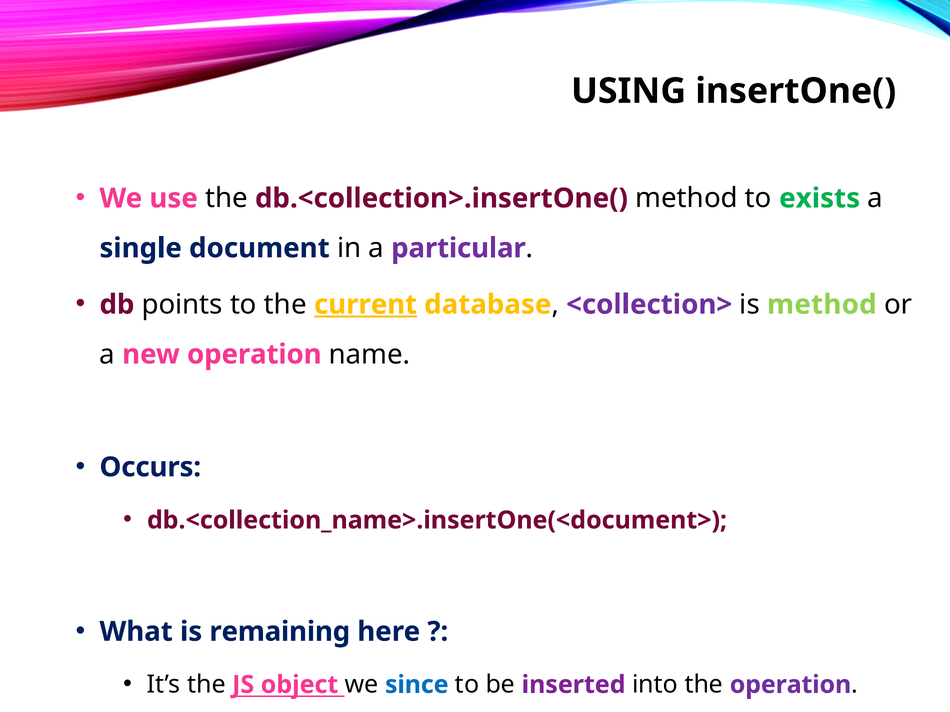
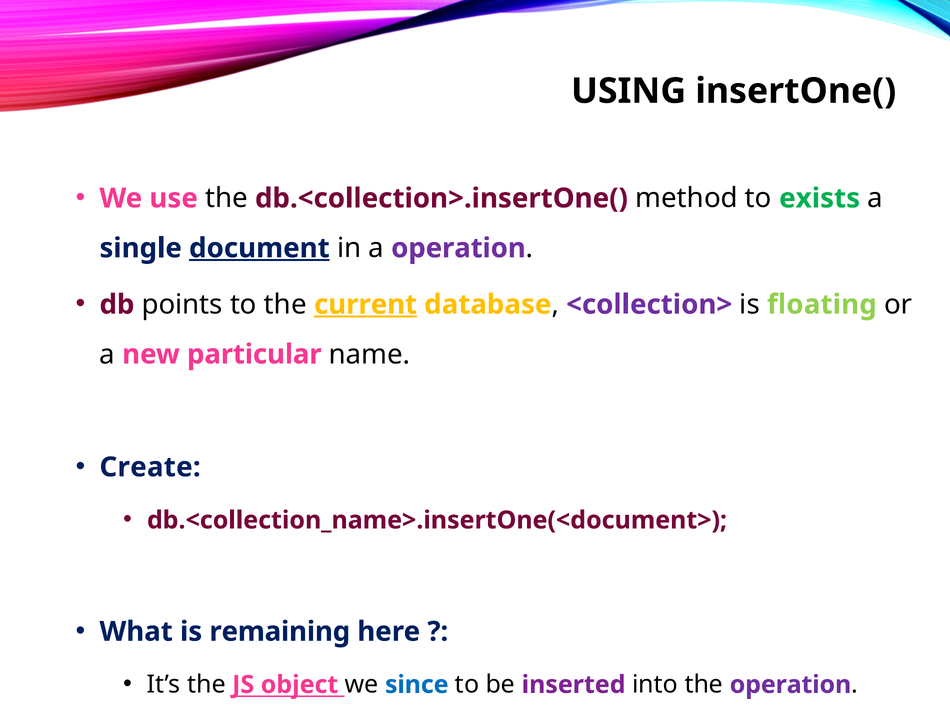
document underline: none -> present
a particular: particular -> operation
is method: method -> floating
new operation: operation -> particular
Occurs: Occurs -> Create
